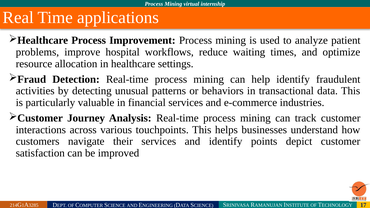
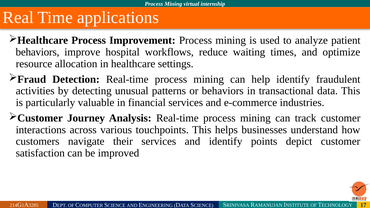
problems at (37, 52): problems -> behaviors
